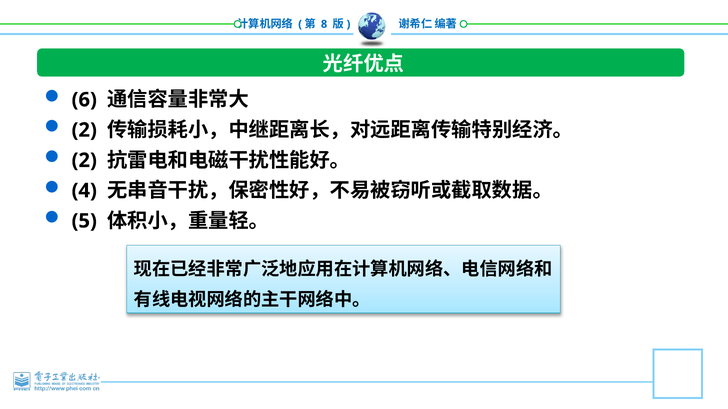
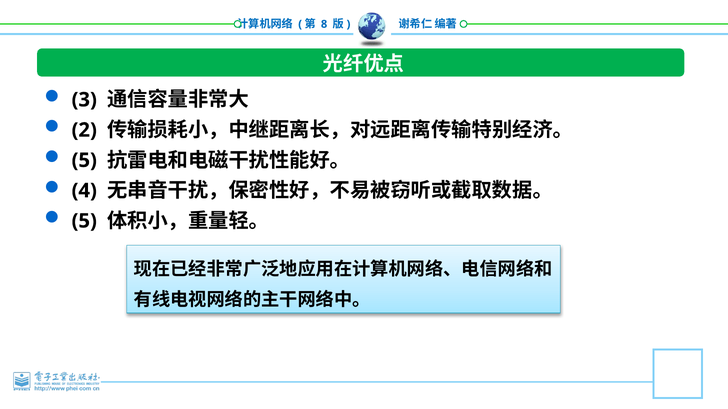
6: 6 -> 3
2 at (84, 161): 2 -> 5
